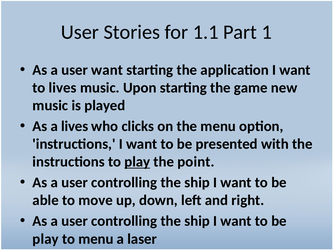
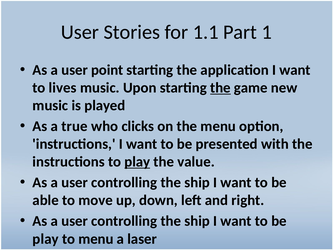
user want: want -> point
the at (220, 88) underline: none -> present
a lives: lives -> true
point: point -> value
